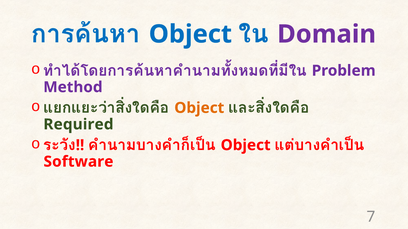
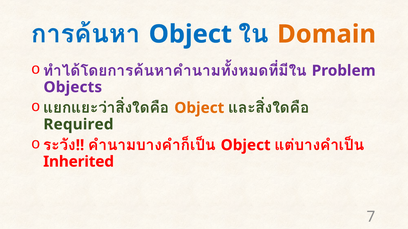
Domain colour: purple -> orange
Method: Method -> Objects
Software: Software -> Inherited
